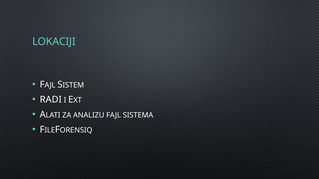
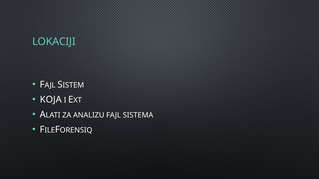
RADI: RADI -> KOJA
